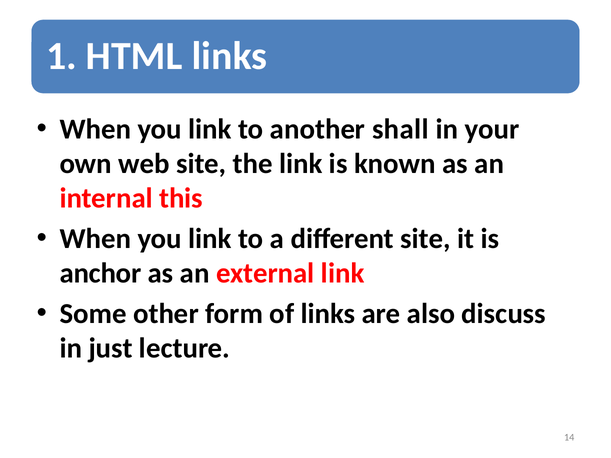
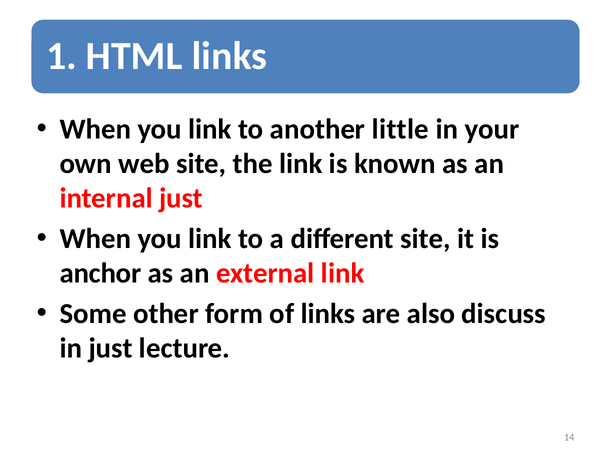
shall: shall -> little
internal this: this -> just
